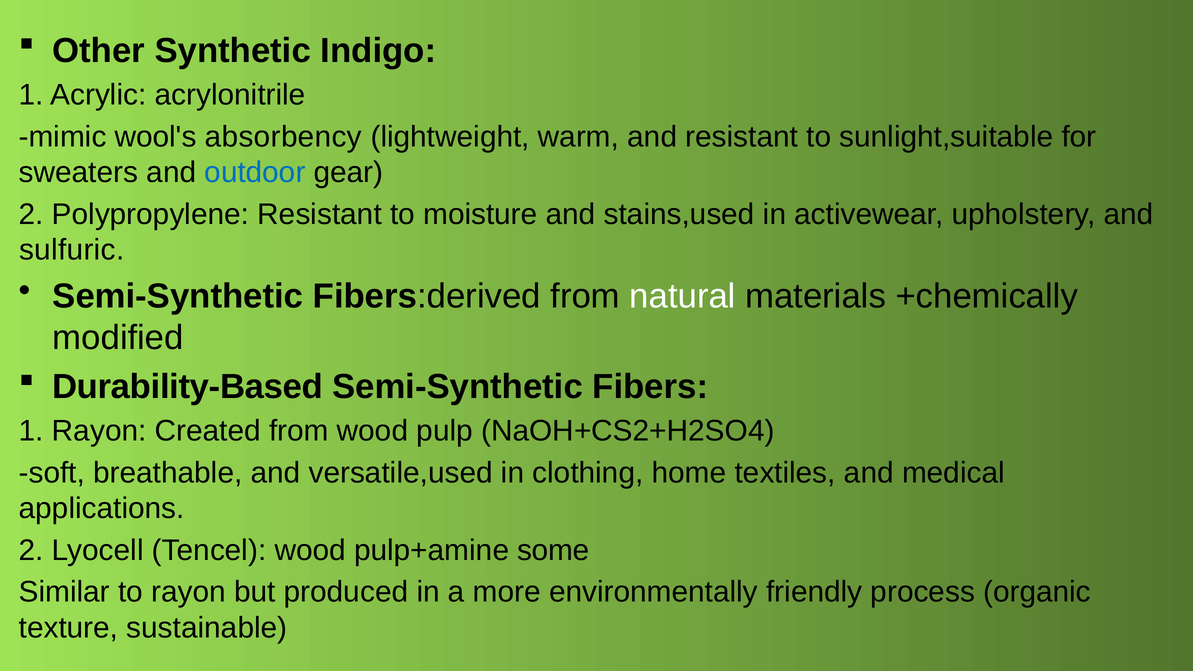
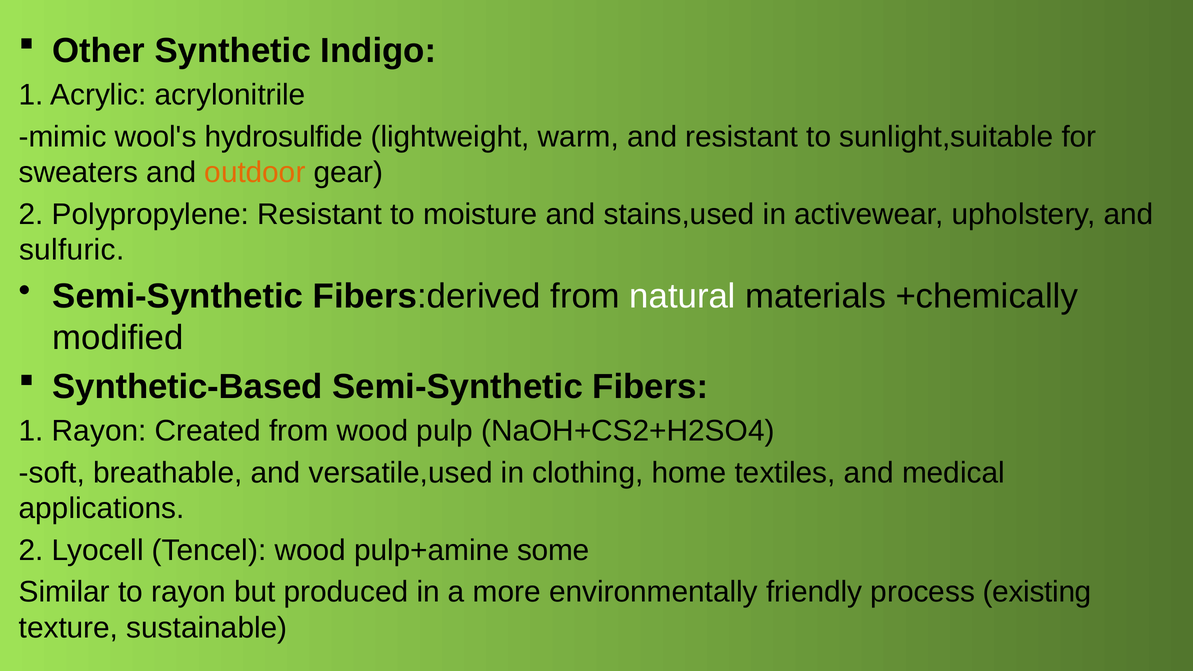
absorbency: absorbency -> hydrosulfide
outdoor colour: blue -> orange
Durability-Based: Durability-Based -> Synthetic-Based
organic: organic -> existing
